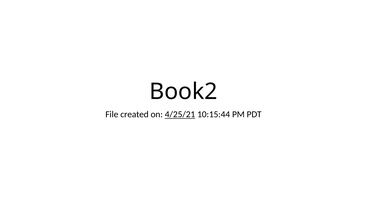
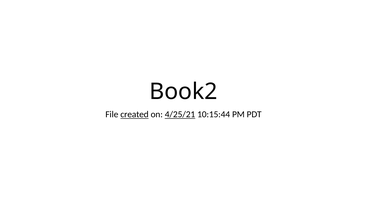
created underline: none -> present
